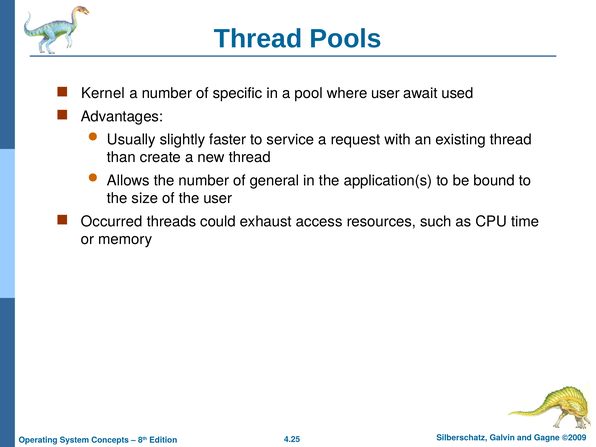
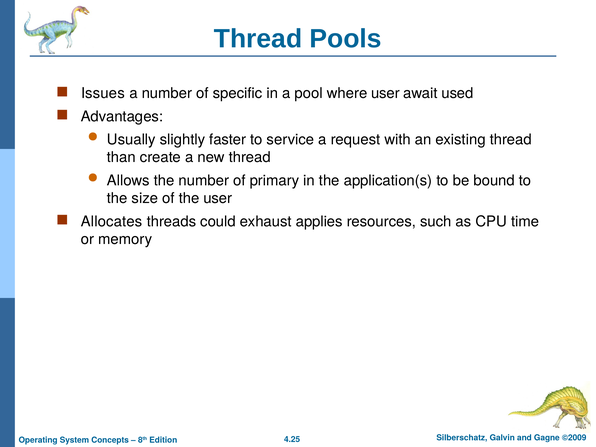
Kernel: Kernel -> Issues
general: general -> primary
Occurred: Occurred -> Allocates
access: access -> applies
